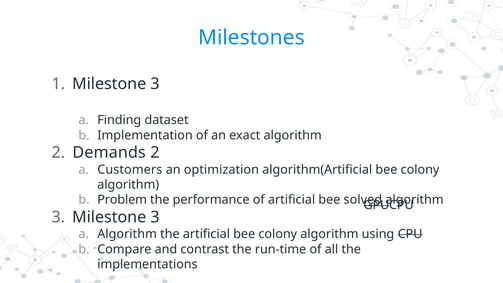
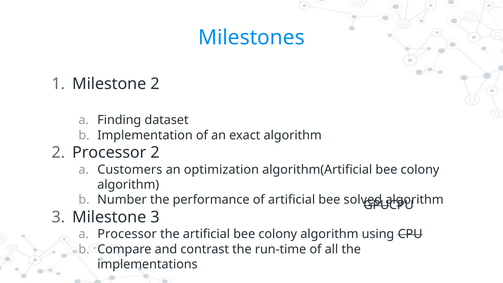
1 Milestone 3: 3 -> 2
2 Demands: Demands -> Processor
Problem: Problem -> Number
Algorithm at (127, 234): Algorithm -> Processor
